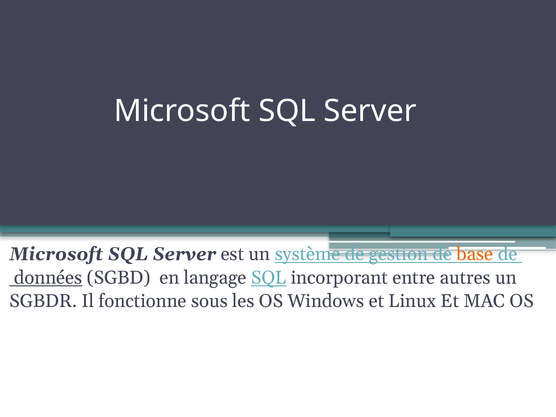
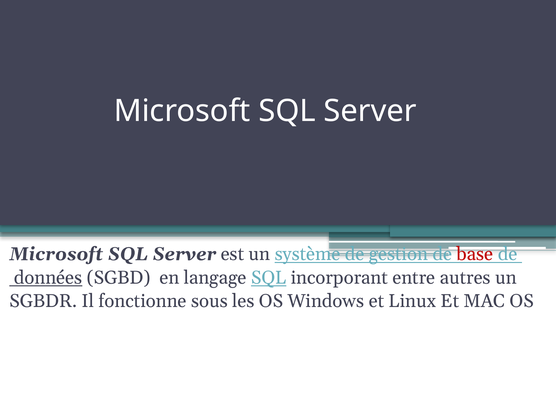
base colour: orange -> red
